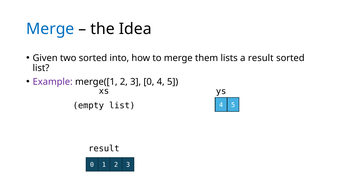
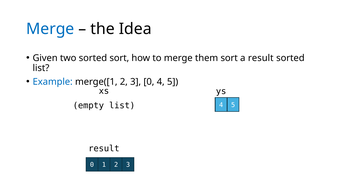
sorted into: into -> sort
them lists: lists -> sort
Example colour: purple -> blue
